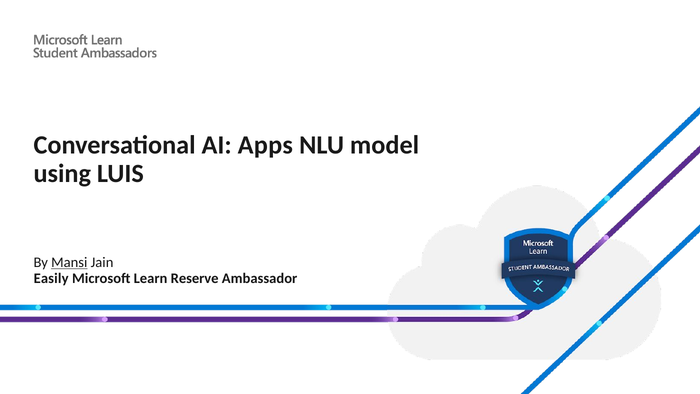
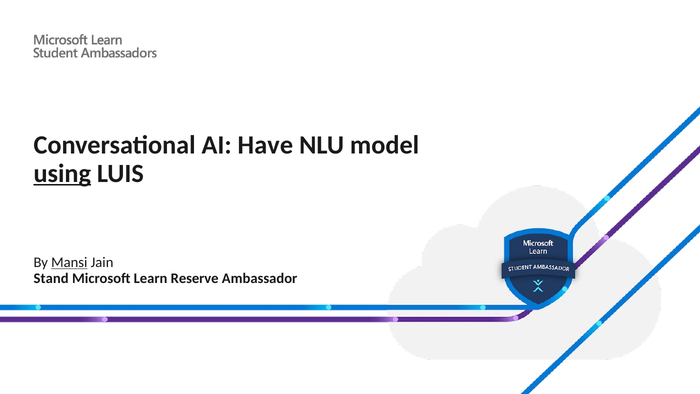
Apps: Apps -> Have
using underline: none -> present
Easily: Easily -> Stand
